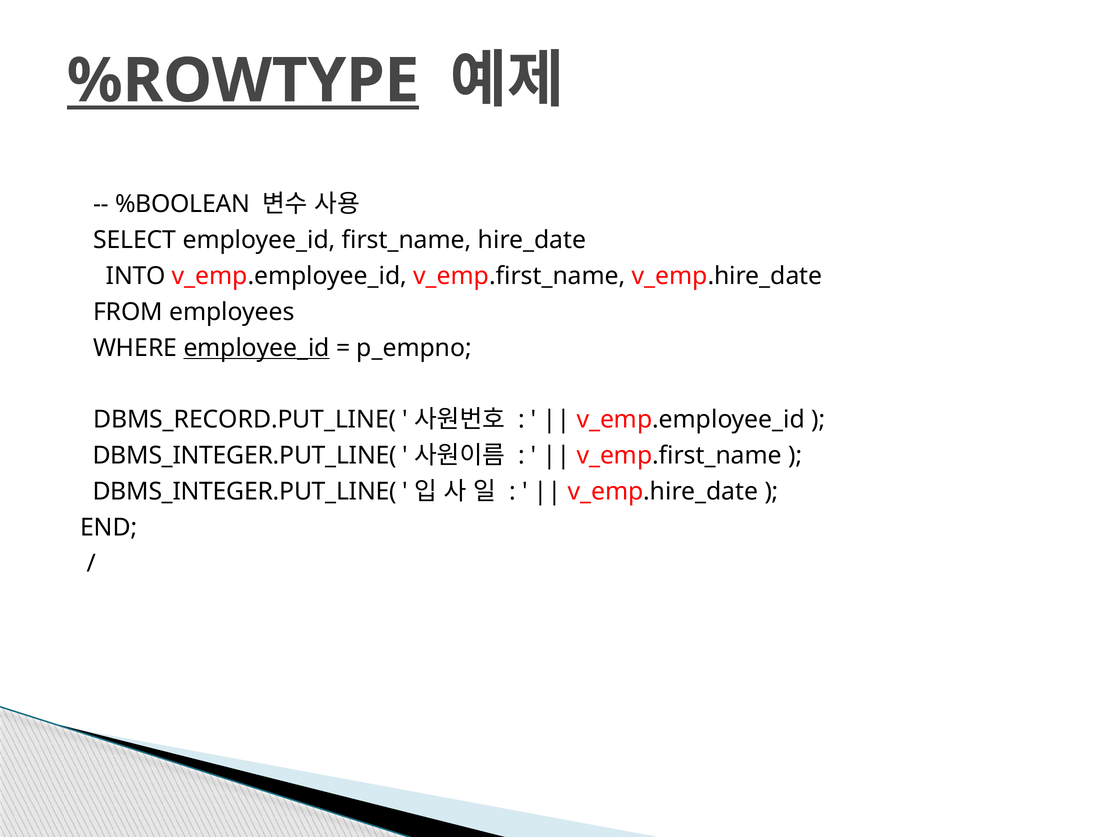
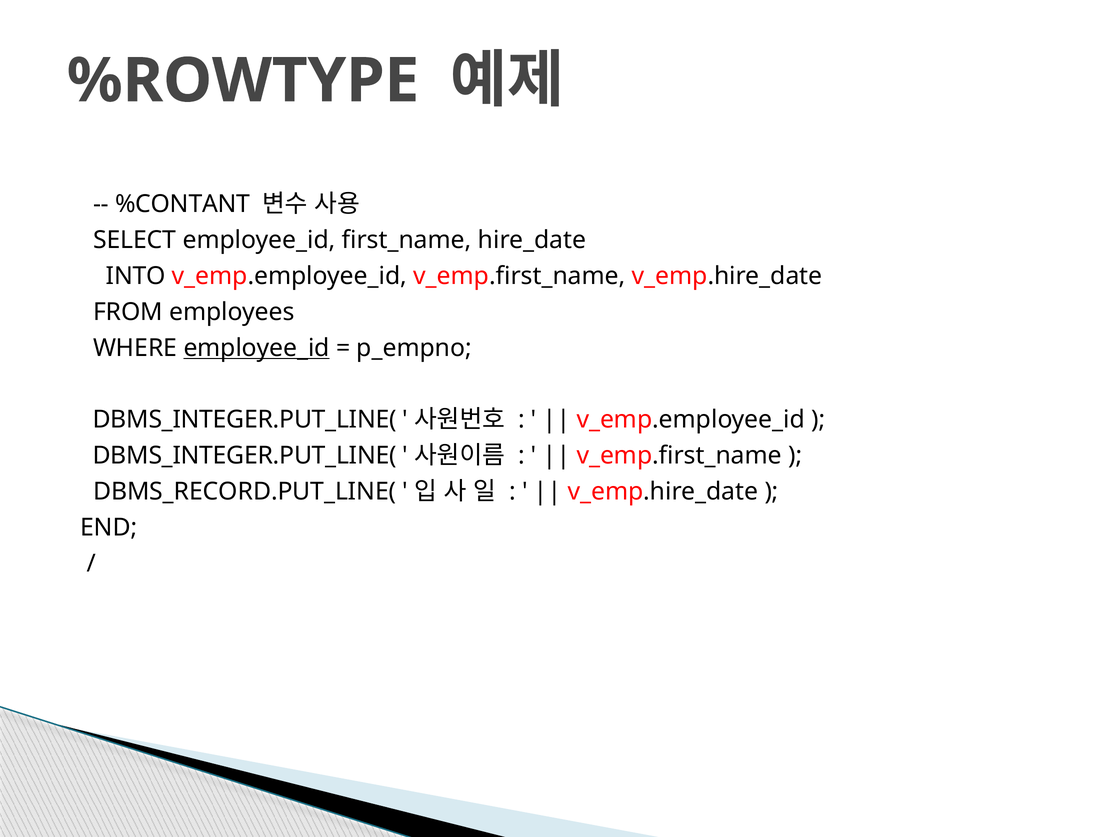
%ROWTYPE underline: present -> none
%BOOLEAN: %BOOLEAN -> %CONTANT
DBMS_RECORD.PUT_LINE( at (245, 420): DBMS_RECORD.PUT_LINE( -> DBMS_INTEGER.PUT_LINE(
DBMS_INTEGER.PUT_LINE( at (245, 492): DBMS_INTEGER.PUT_LINE( -> DBMS_RECORD.PUT_LINE(
